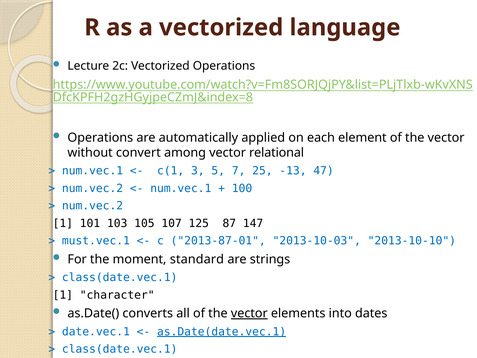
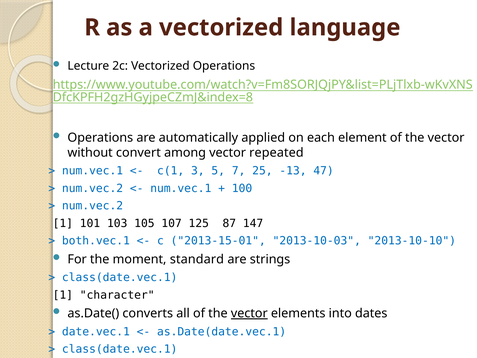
relational: relational -> repeated
must.vec.1: must.vec.1 -> both.vec.1
2013-87-01: 2013-87-01 -> 2013-15-01
as.Date(date.vec.1 underline: present -> none
